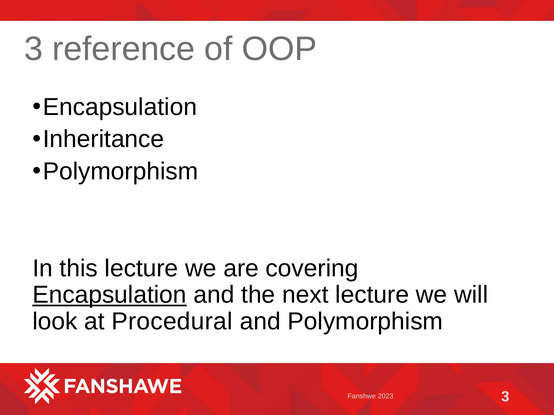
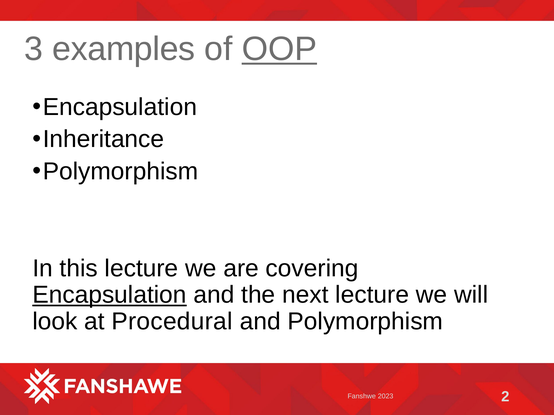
reference: reference -> examples
OOP underline: none -> present
2023 3: 3 -> 2
